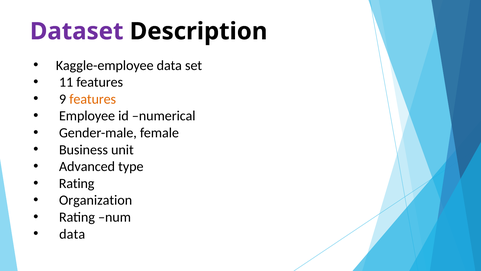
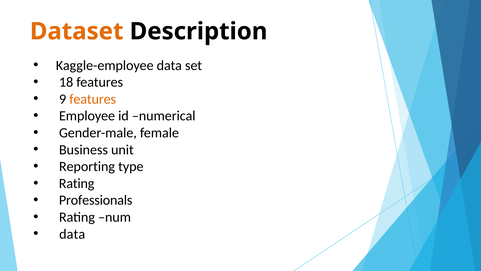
Dataset colour: purple -> orange
11: 11 -> 18
Advanced: Advanced -> Reporting
Organization: Organization -> Professionals
